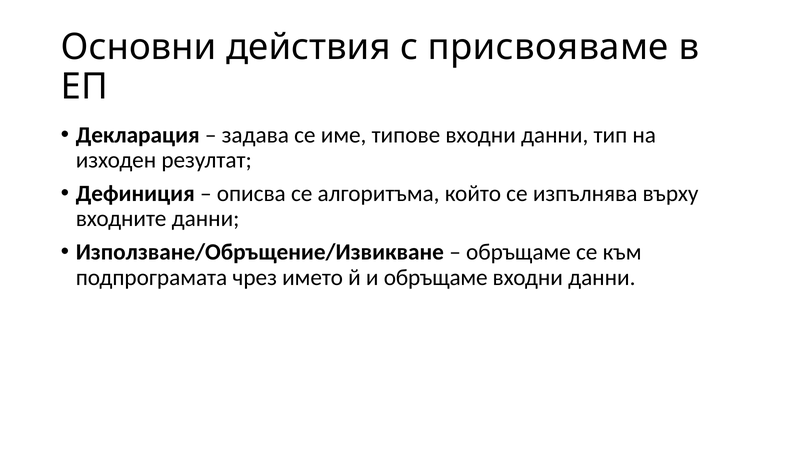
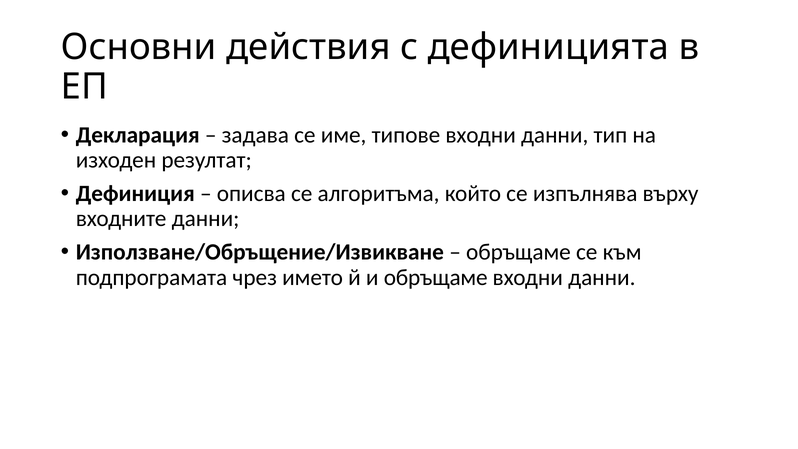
присвояваме: присвояваме -> дефиницията
